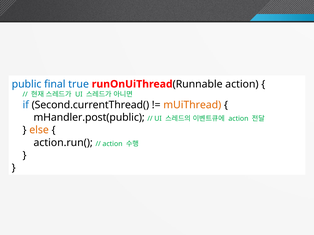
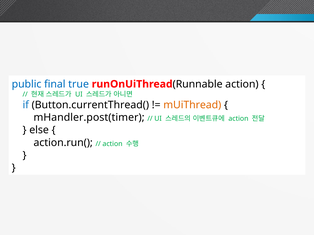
Second.currentThread(: Second.currentThread( -> Button.currentThread(
mHandler.post(public: mHandler.post(public -> mHandler.post(timer
else colour: orange -> black
